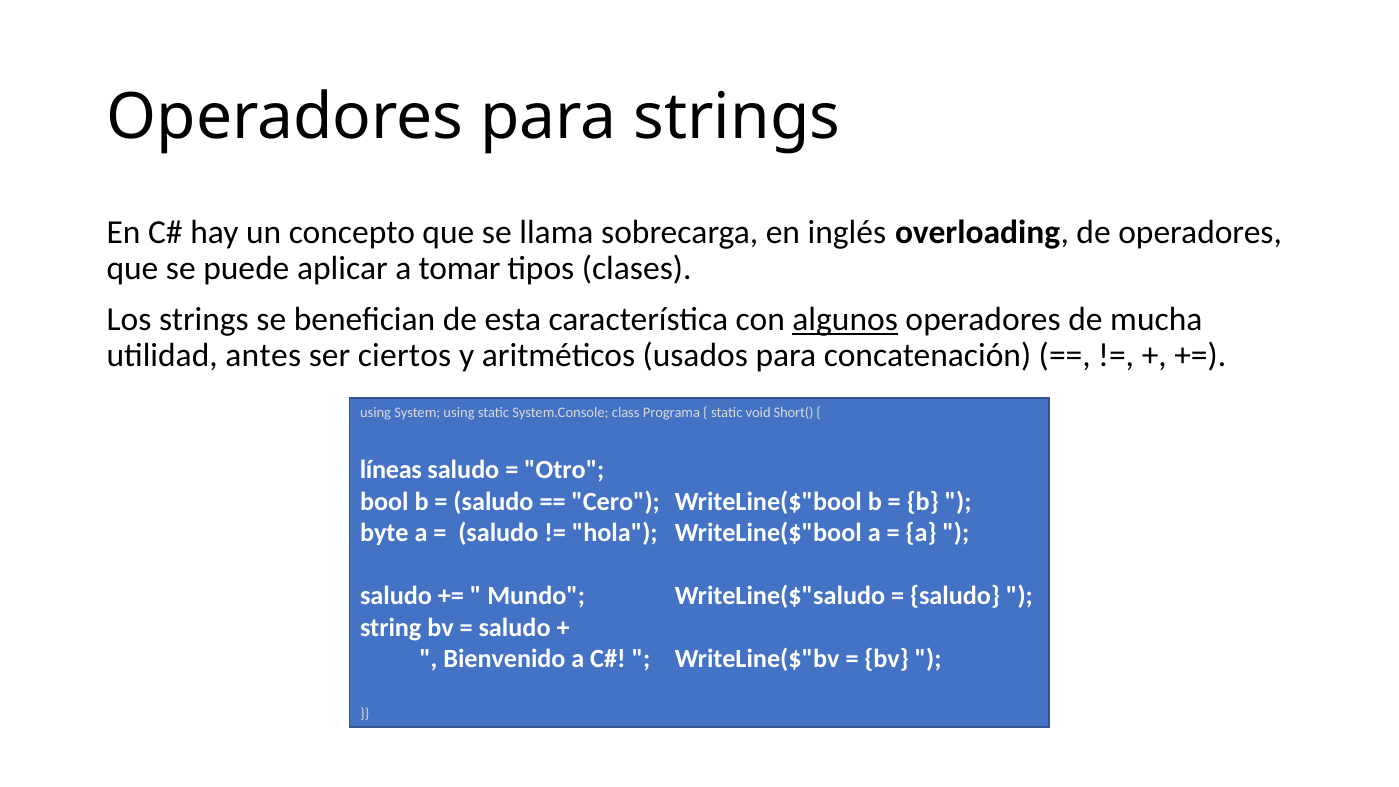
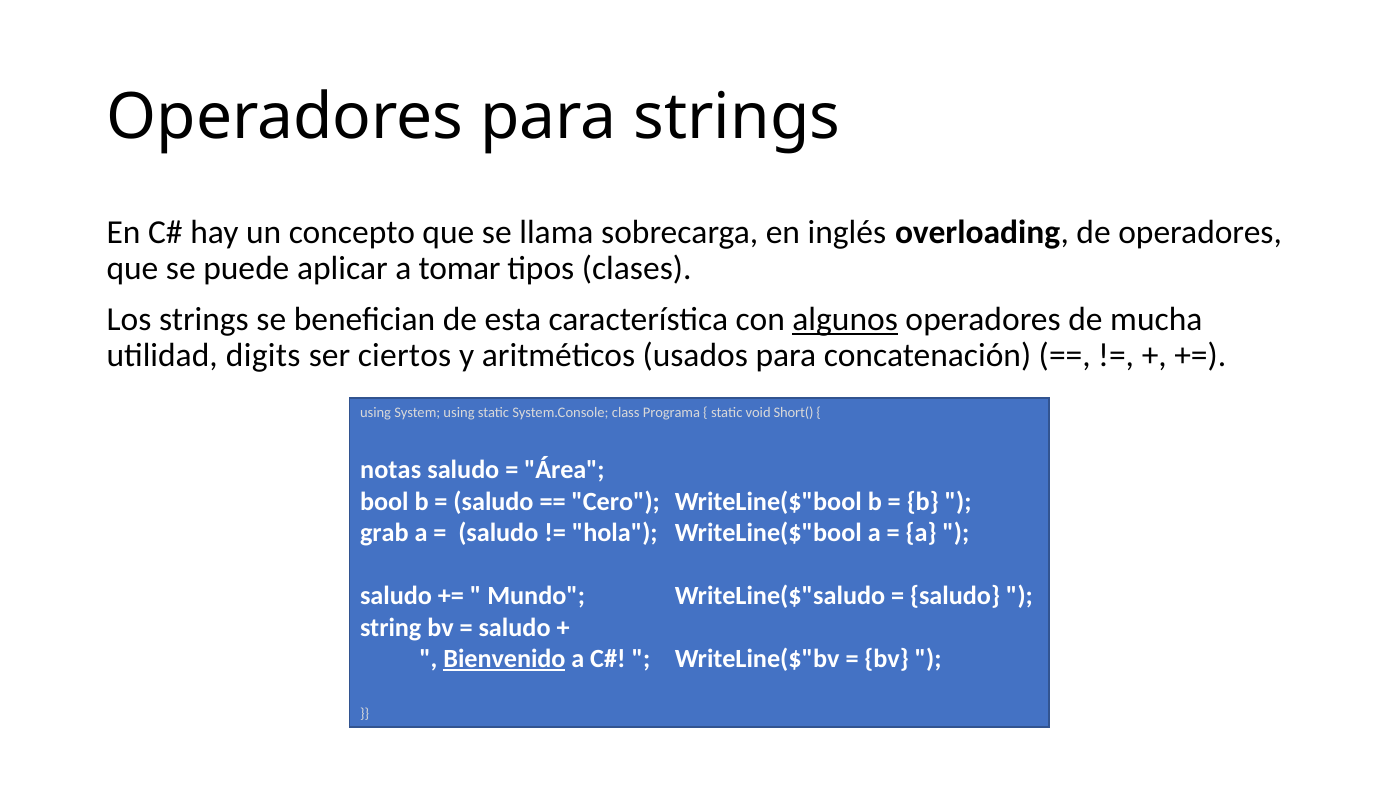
antes: antes -> digits
líneas: líneas -> notas
Otro: Otro -> Área
byte: byte -> grab
Bienvenido underline: none -> present
